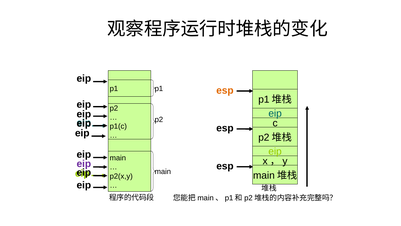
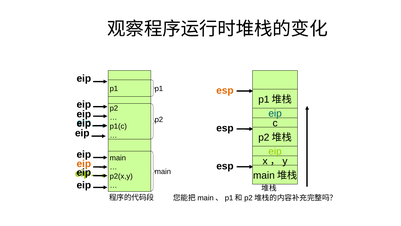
eip at (84, 164) colour: purple -> orange
